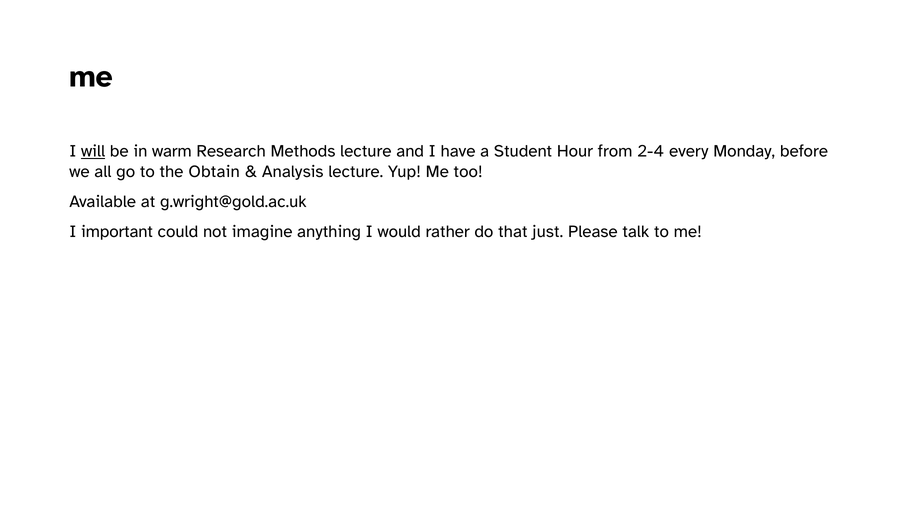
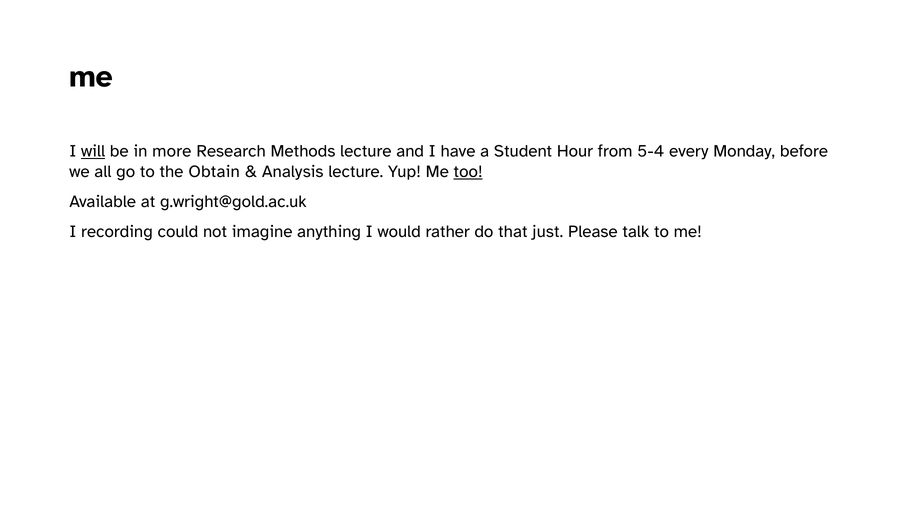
warm: warm -> more
2-4: 2-4 -> 5-4
too underline: none -> present
important: important -> recording
